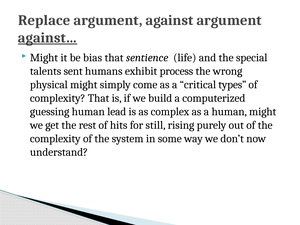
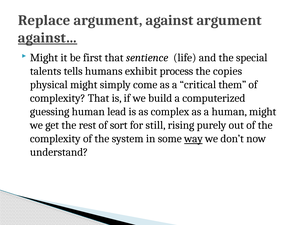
bias: bias -> first
sent: sent -> tells
wrong: wrong -> copies
types: types -> them
hits: hits -> sort
way underline: none -> present
